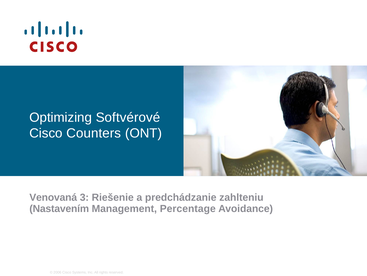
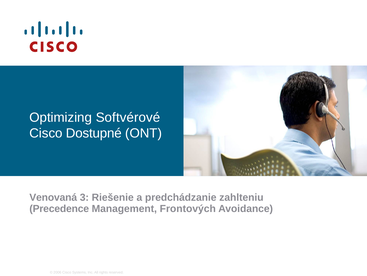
Counters: Counters -> Dostupné
Nastavením: Nastavením -> Precedence
Percentage: Percentage -> Frontových
